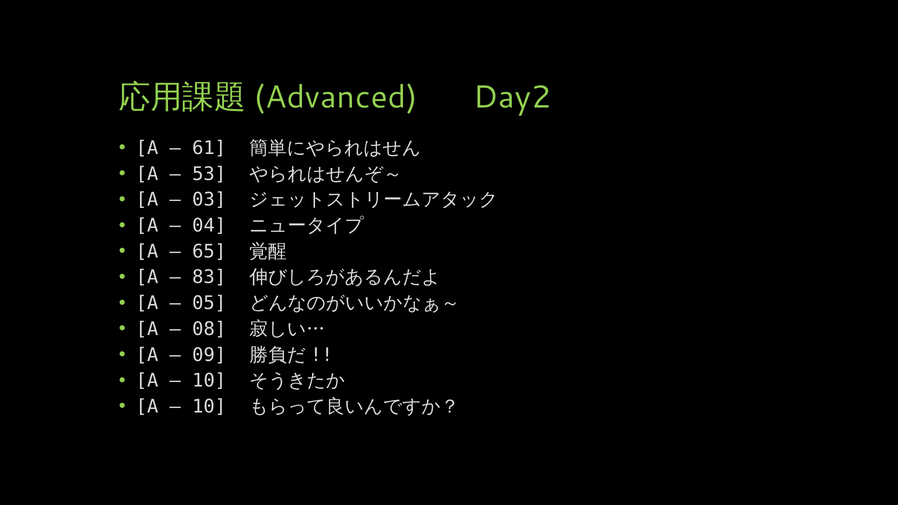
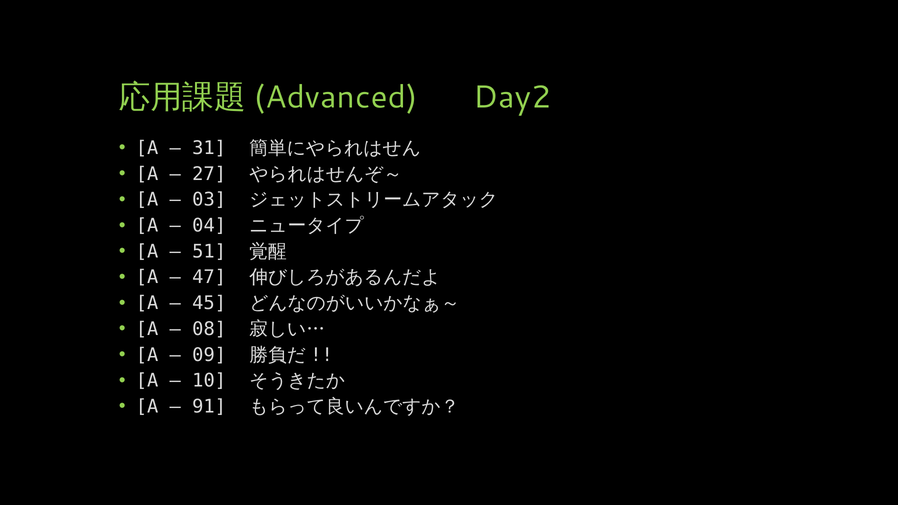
61: 61 -> 31
53: 53 -> 27
65: 65 -> 51
83: 83 -> 47
05: 05 -> 45
10 at (209, 407): 10 -> 91
